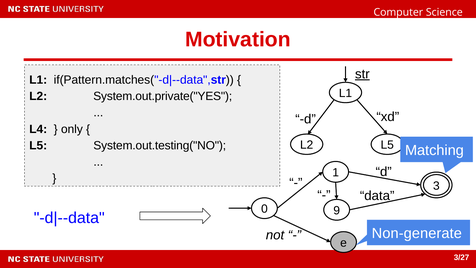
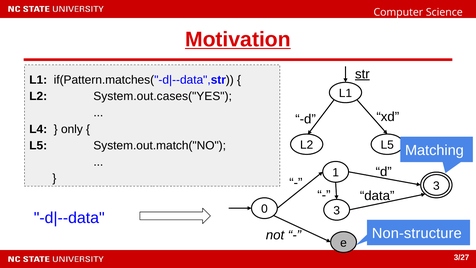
Motivation underline: none -> present
System.out.private("YES: System.out.private("YES -> System.out.cases("YES
System.out.testing("NO: System.out.testing("NO -> System.out.match("NO
0 9: 9 -> 3
Non-generate: Non-generate -> Non-structure
